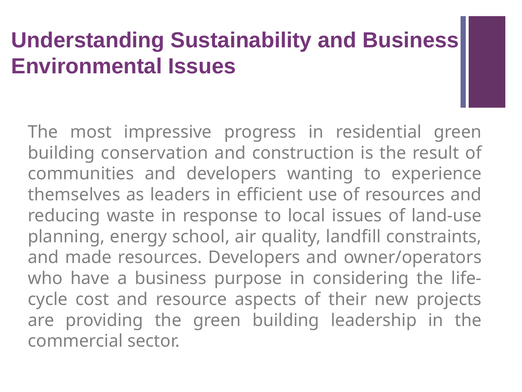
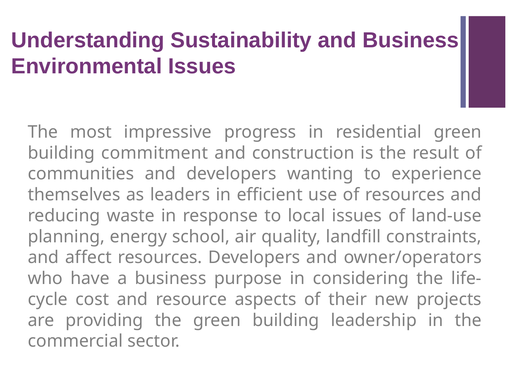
conservation: conservation -> commitment
made: made -> affect
